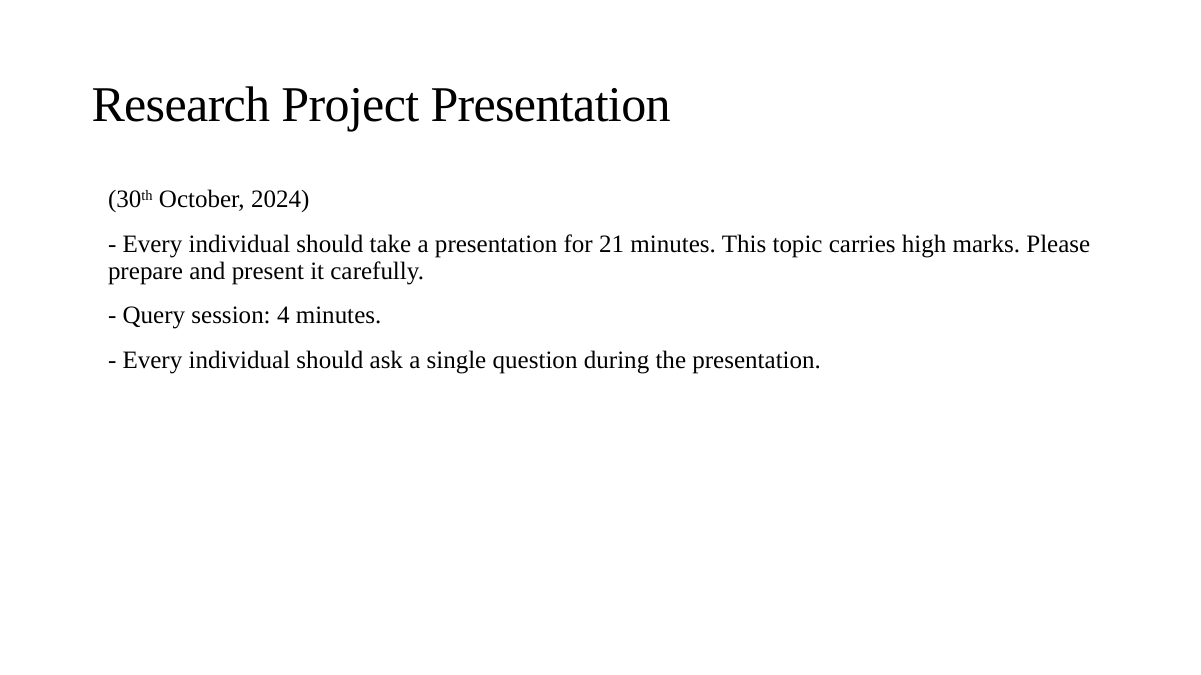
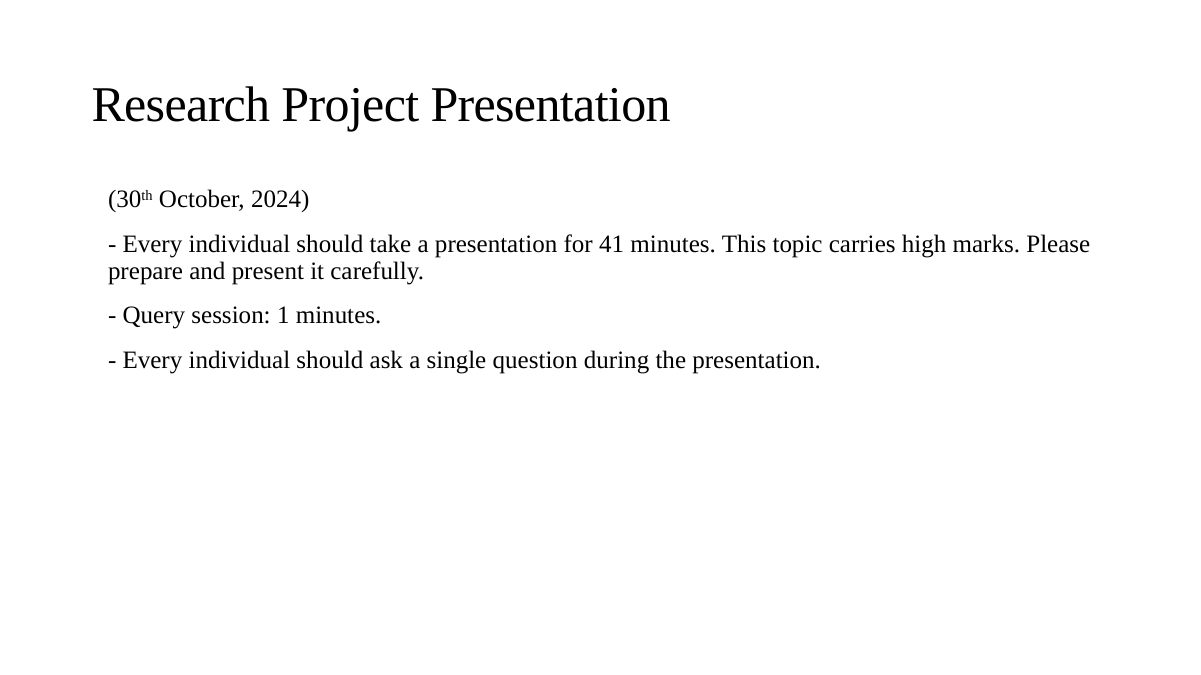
21: 21 -> 41
4: 4 -> 1
